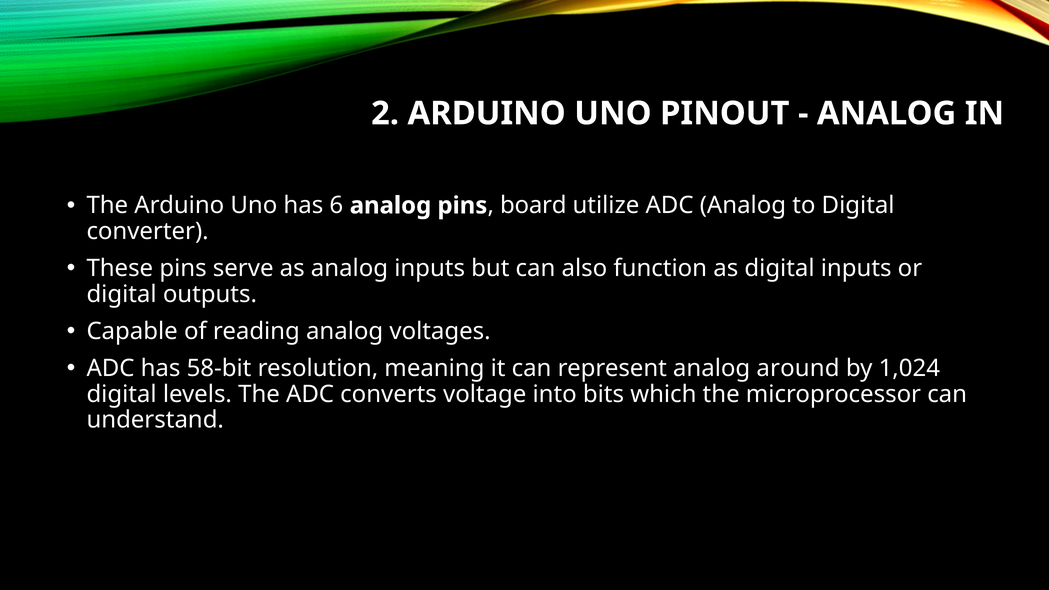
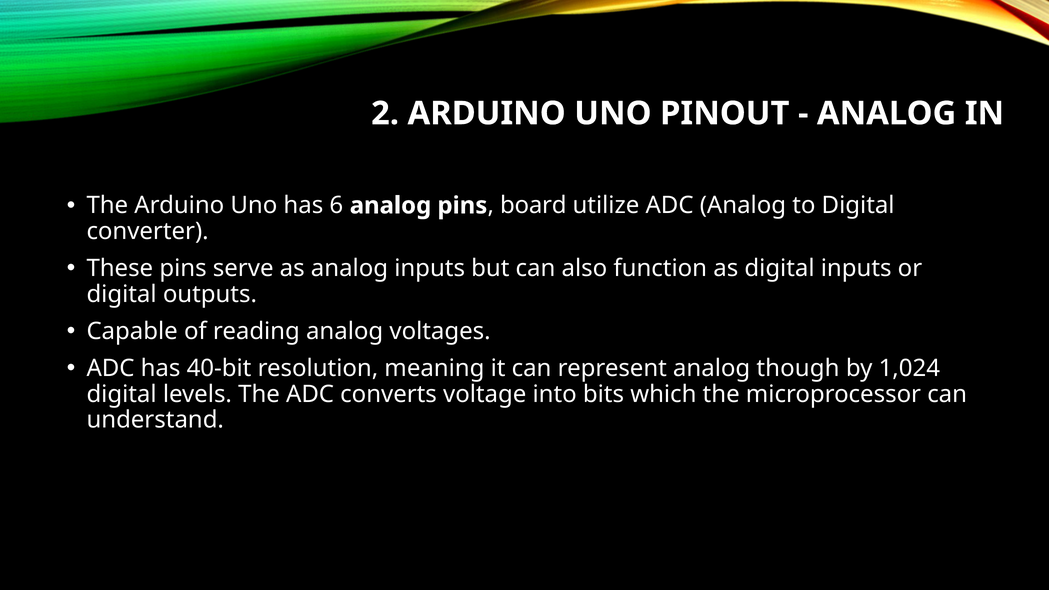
58-bit: 58-bit -> 40-bit
around: around -> though
